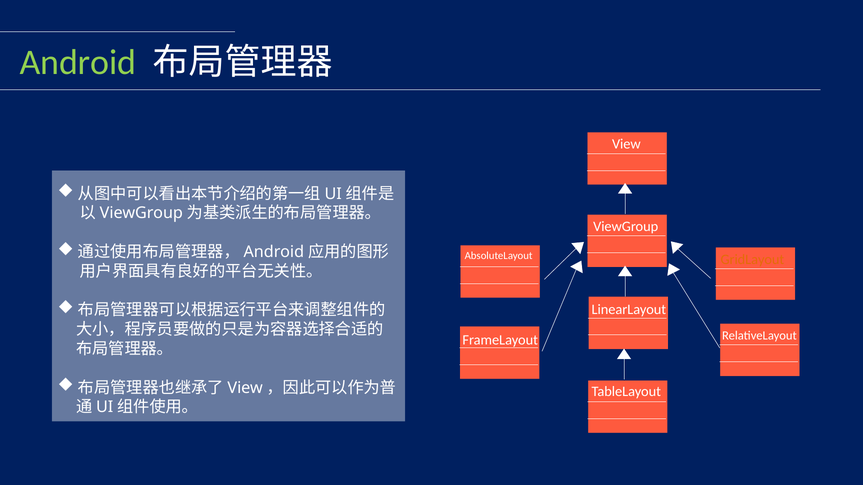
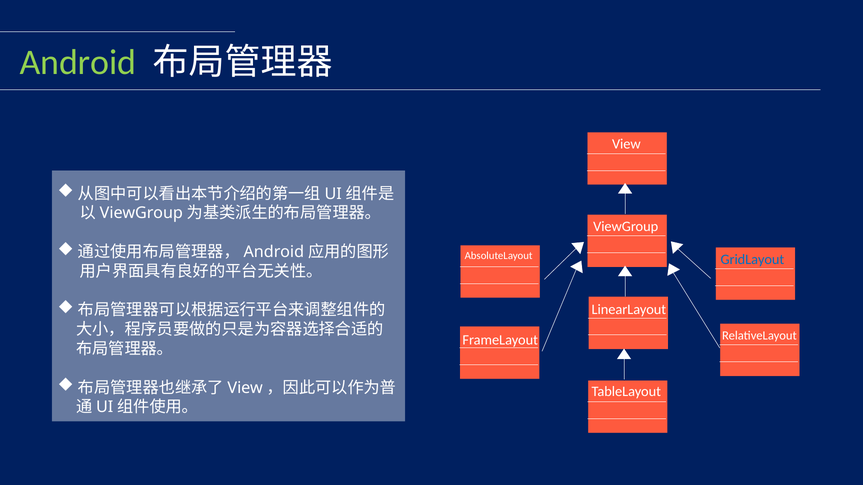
GridLayout colour: orange -> blue
